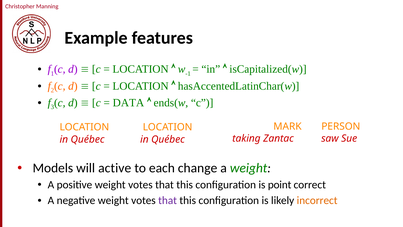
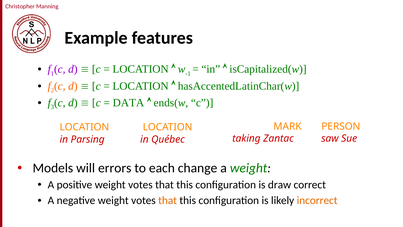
Québec at (88, 139): Québec -> Parsing
active: active -> errors
point: point -> draw
that at (168, 200) colour: purple -> orange
